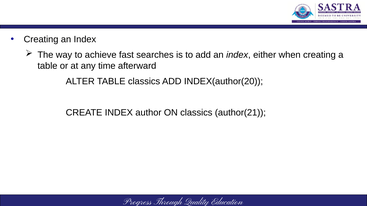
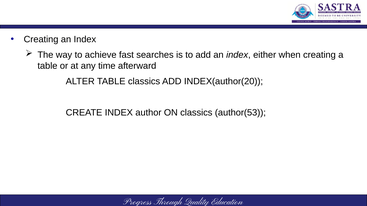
author(21: author(21 -> author(53
